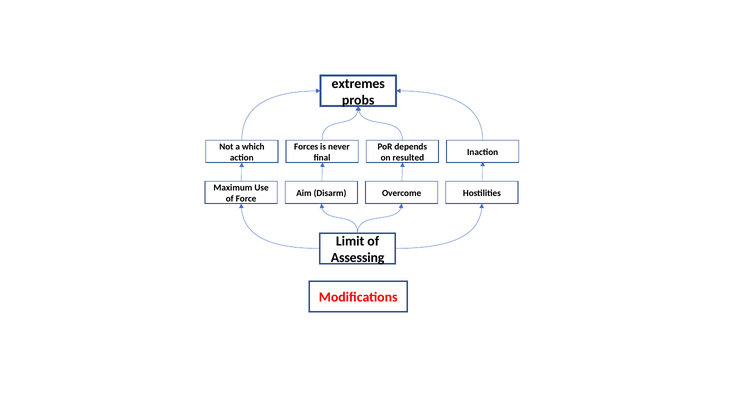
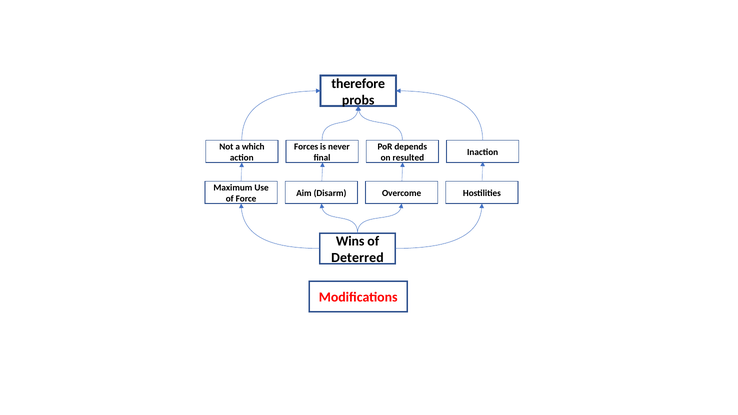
extremes: extremes -> therefore
Limit: Limit -> Wins
Assessing: Assessing -> Deterred
